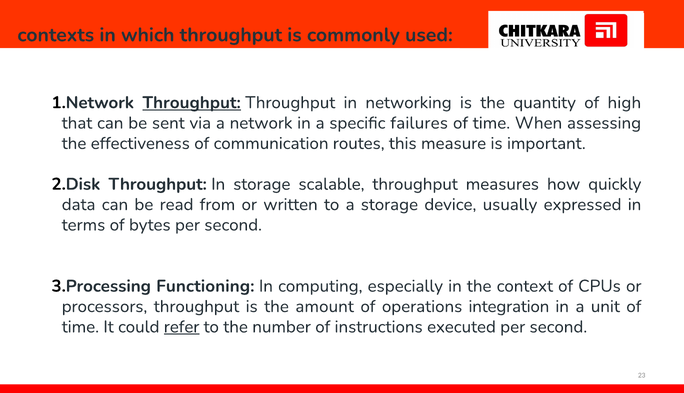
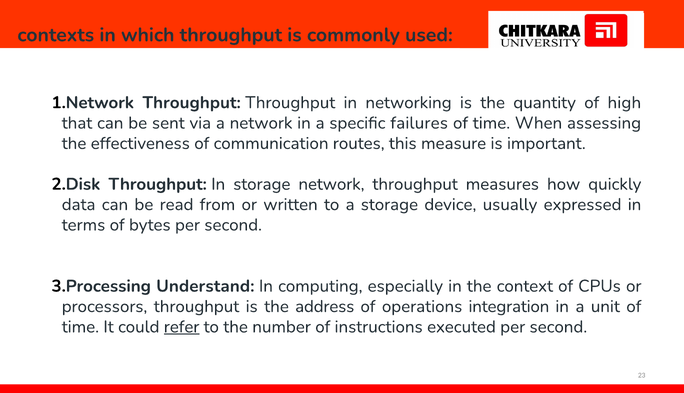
Throughput at (192, 103) underline: present -> none
storage scalable: scalable -> network
Functioning: Functioning -> Understand
amount: amount -> address
